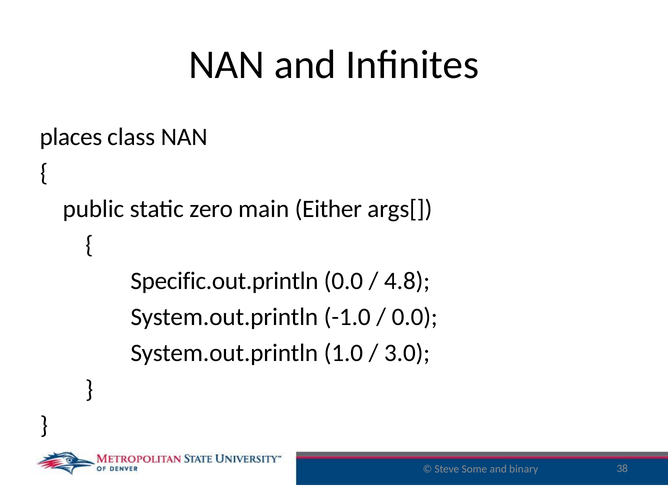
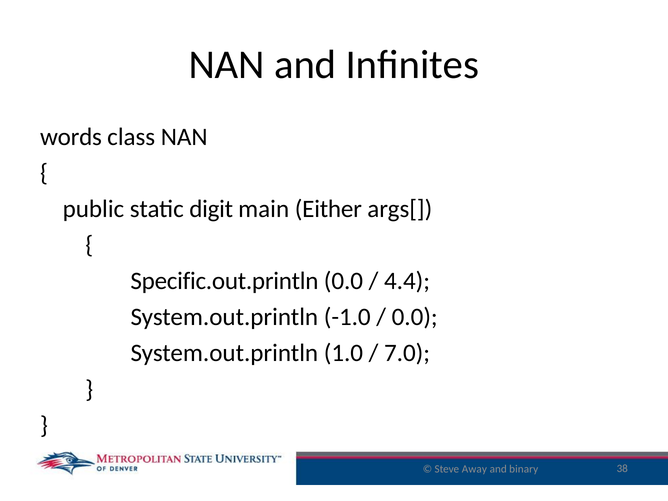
places: places -> words
zero: zero -> digit
4.8: 4.8 -> 4.4
3.0: 3.0 -> 7.0
Some: Some -> Away
